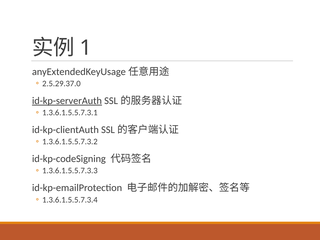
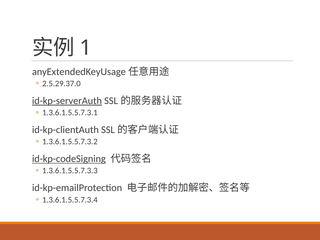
id-kp-codeSigning underline: none -> present
